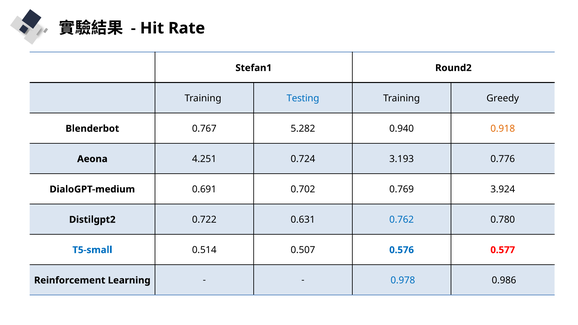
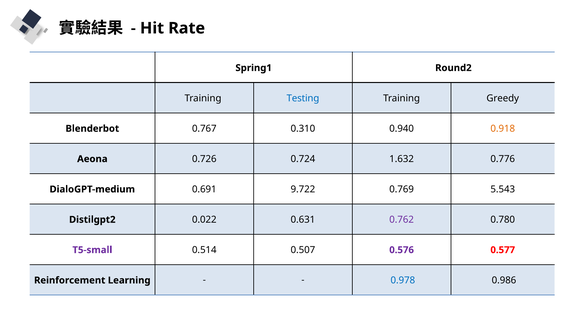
Stefan1: Stefan1 -> Spring1
5.282: 5.282 -> 0.310
4.251: 4.251 -> 0.726
3.193: 3.193 -> 1.632
0.702: 0.702 -> 9.722
3.924: 3.924 -> 5.543
0.722: 0.722 -> 0.022
0.762 colour: blue -> purple
T5-small colour: blue -> purple
0.576 colour: blue -> purple
